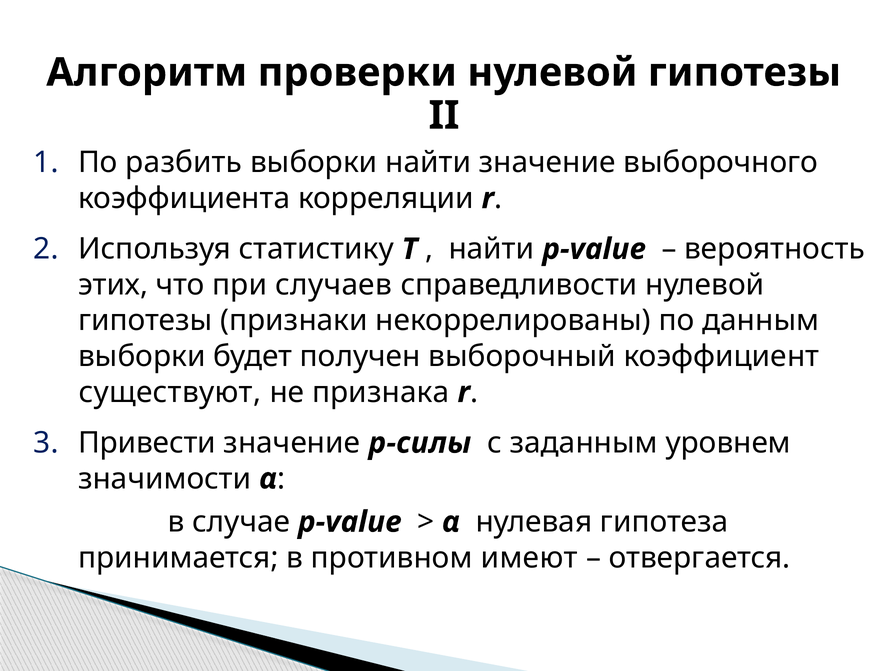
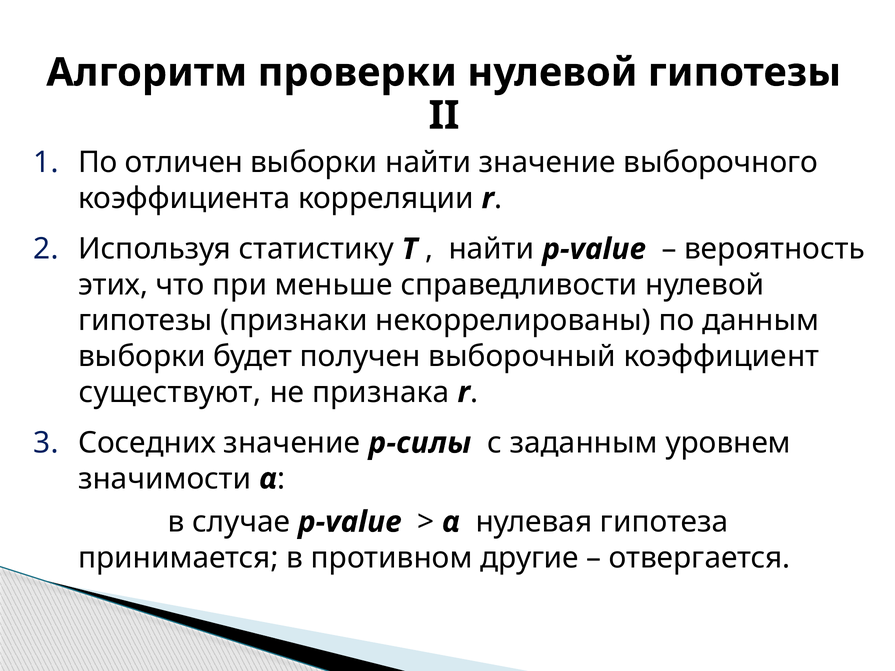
разбить: разбить -> отличен
случаев: случаев -> меньше
Привести: Привести -> Соседних
имеют: имеют -> другие
